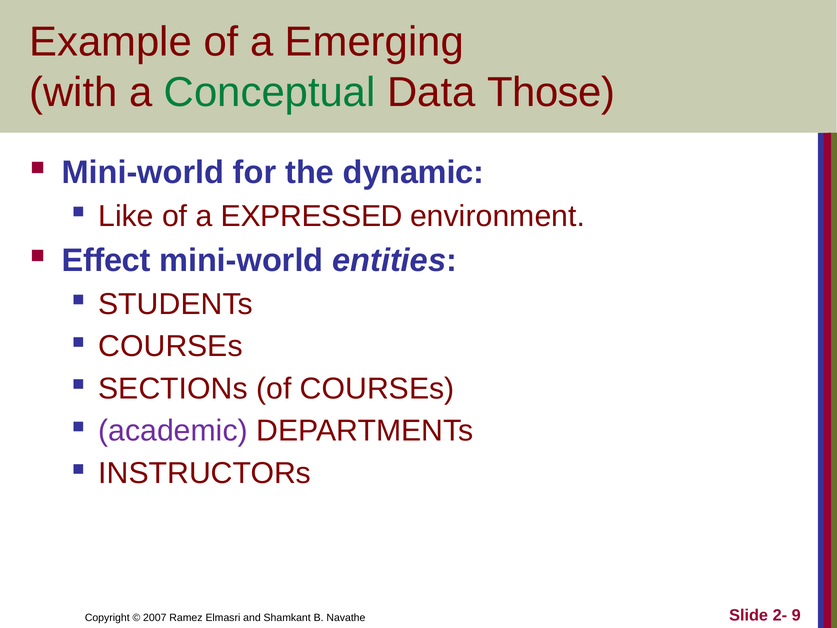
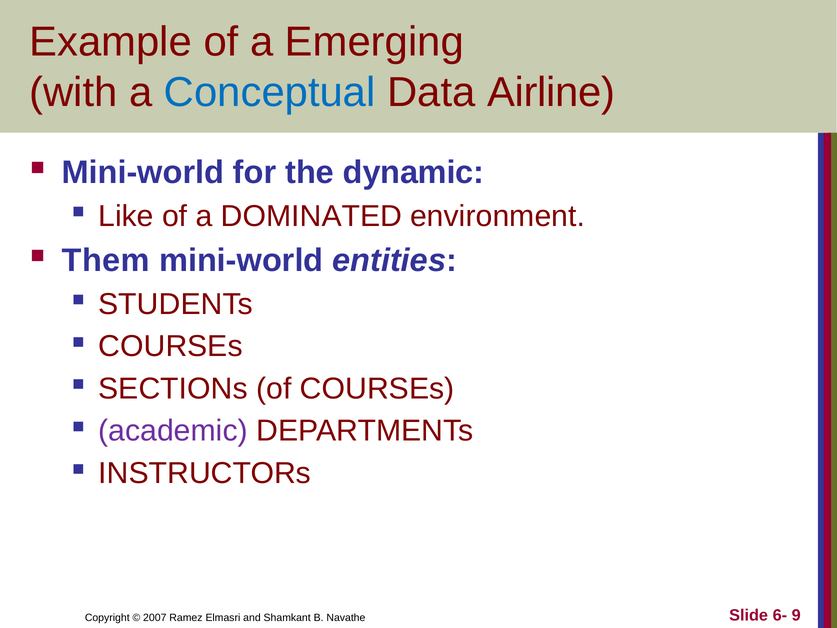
Conceptual colour: green -> blue
Those: Those -> Airline
EXPRESSED: EXPRESSED -> DOMINATED
Effect: Effect -> Them
2-: 2- -> 6-
